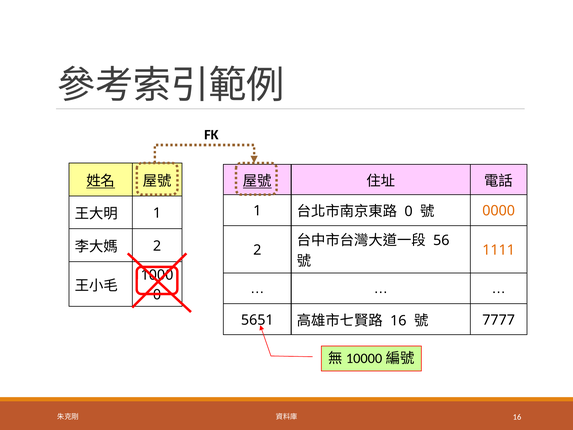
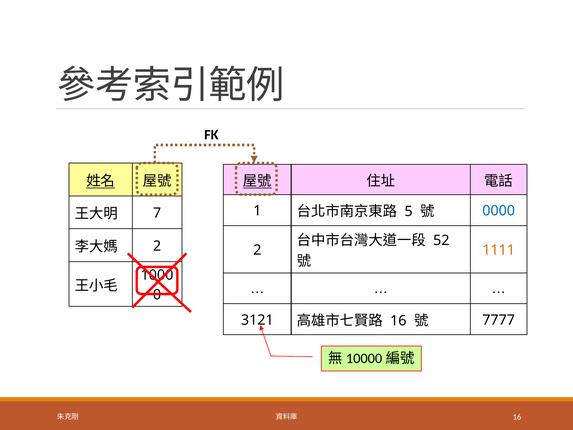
0 at (409, 211): 0 -> 5
0000 colour: orange -> blue
1 at (157, 213): 1 -> 7
56: 56 -> 52
5651: 5651 -> 3121
